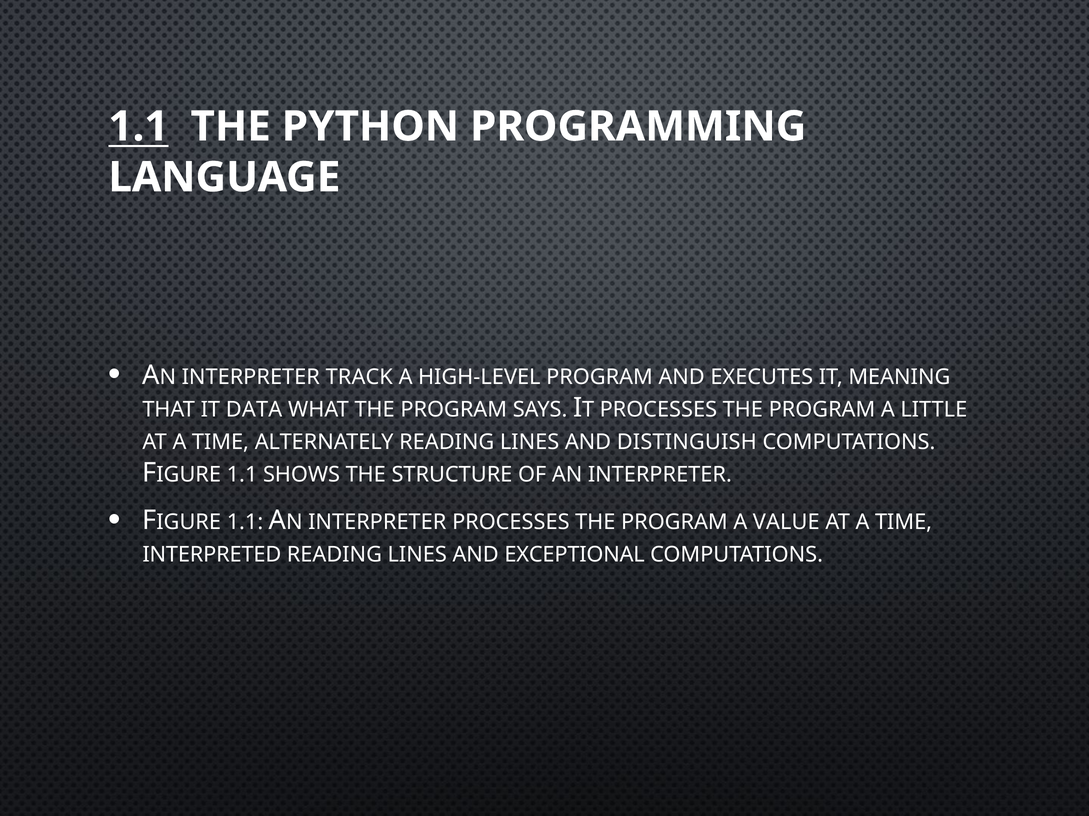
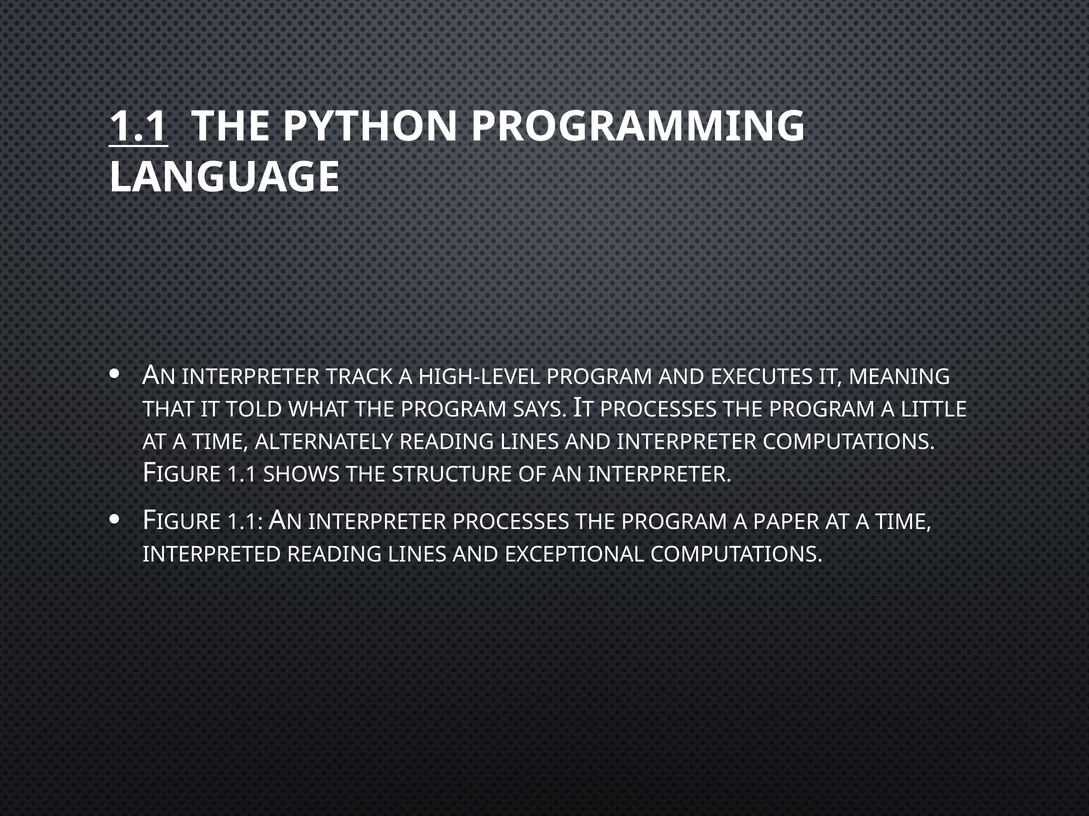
DATA: DATA -> TOLD
AND DISTINGUISH: DISTINGUISH -> INTERPRETER
VALUE: VALUE -> PAPER
